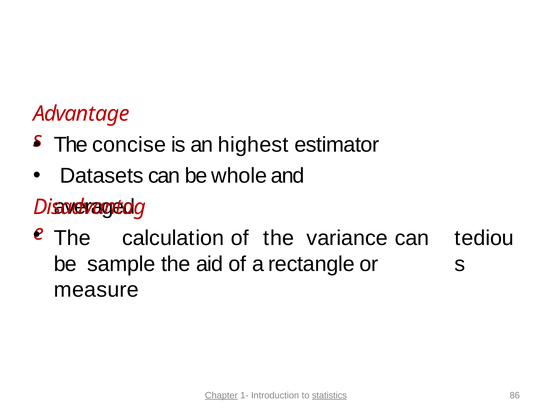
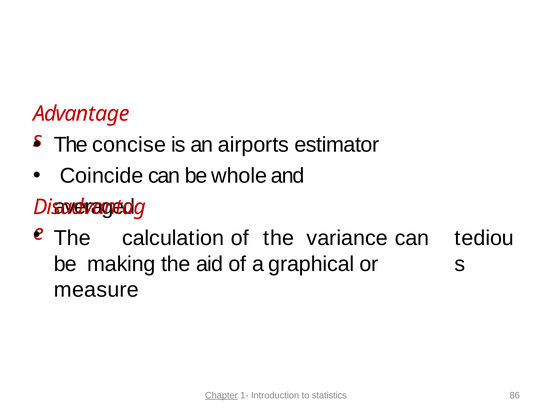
highest: highest -> airports
Datasets: Datasets -> Coincide
sample: sample -> making
rectangle: rectangle -> graphical
statistics underline: present -> none
